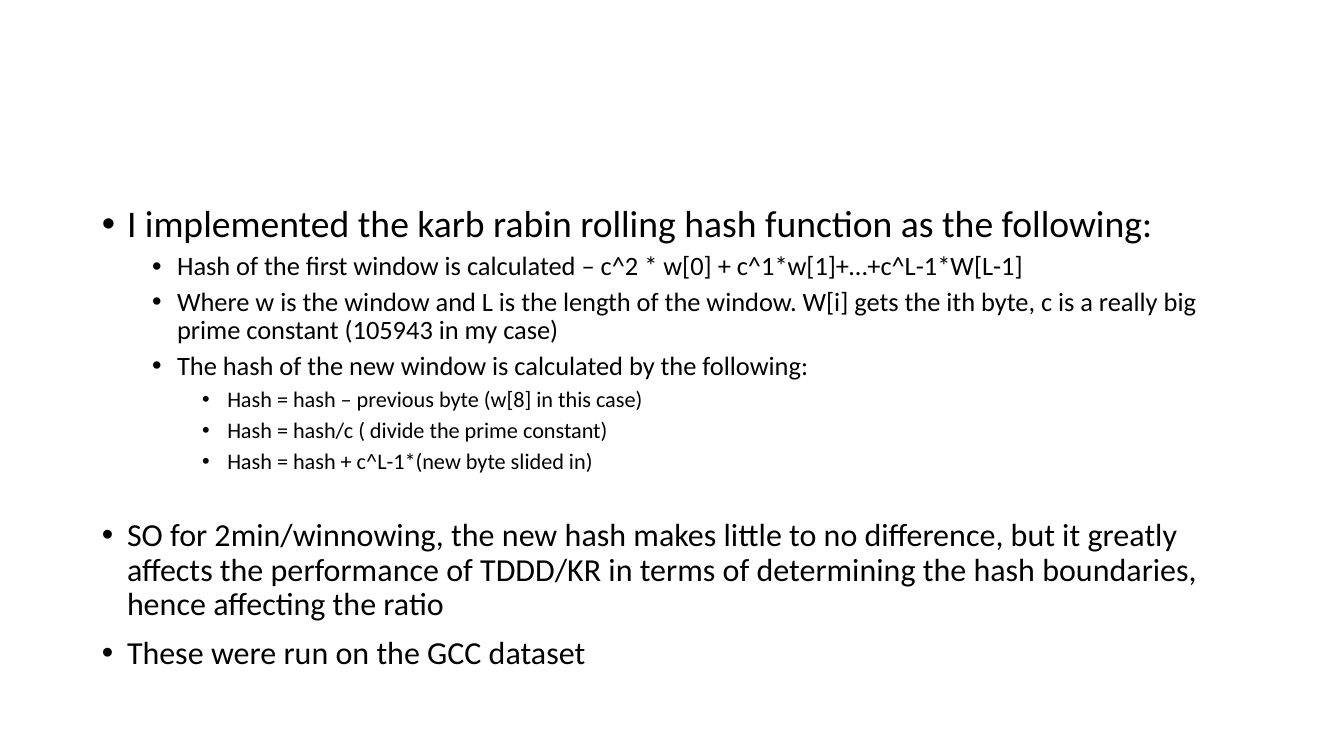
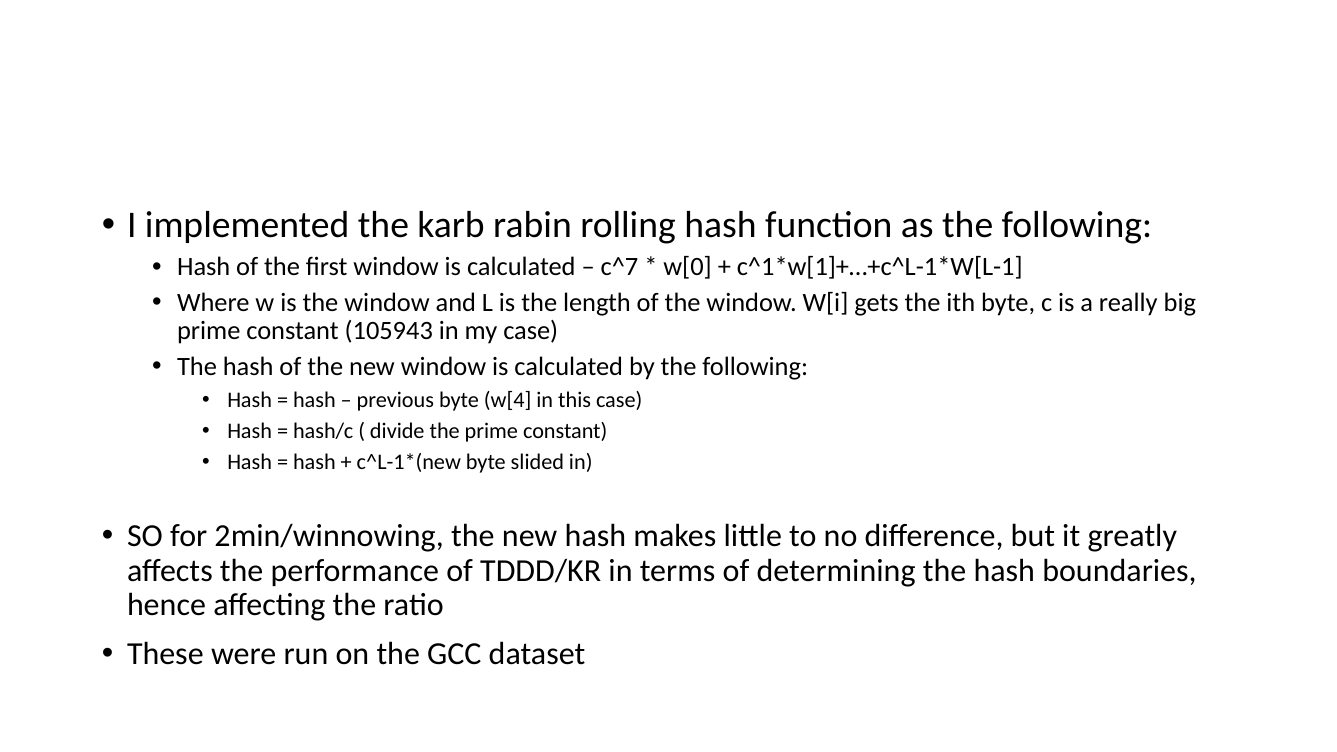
c^2: c^2 -> c^7
w[8: w[8 -> w[4
